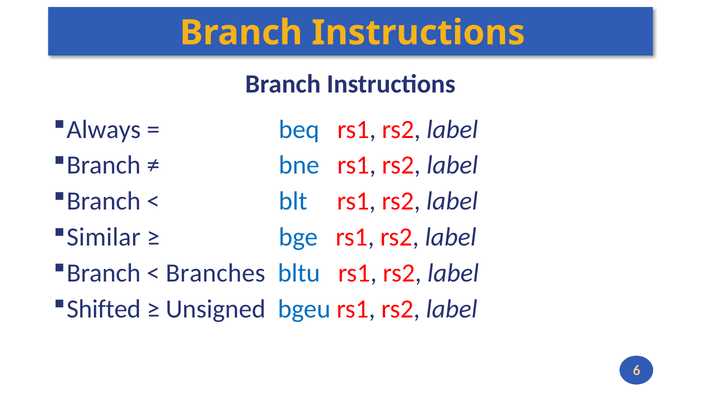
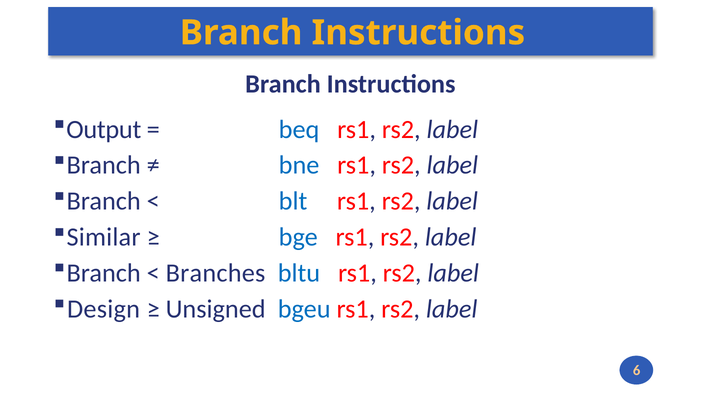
Always: Always -> Output
Shifted: Shifted -> Design
